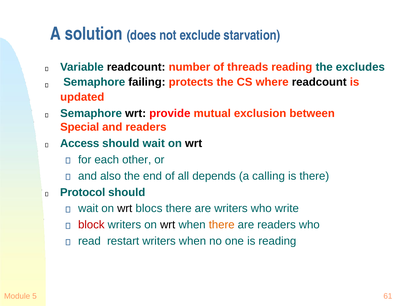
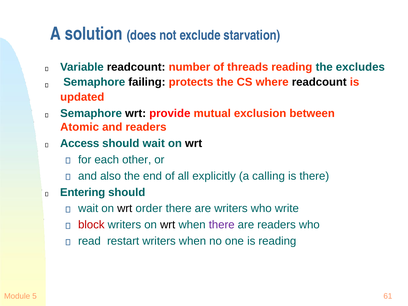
Special: Special -> Atomic
depends: depends -> explicitly
Protocol: Protocol -> Entering
blocs: blocs -> order
there at (222, 225) colour: orange -> purple
